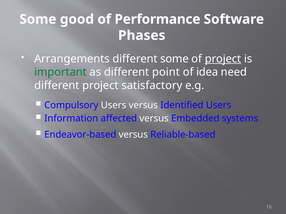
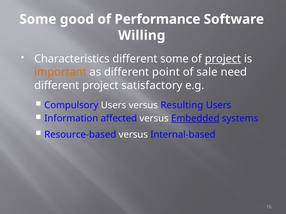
Phases: Phases -> Willing
Arrangements: Arrangements -> Characteristics
important colour: green -> orange
idea: idea -> sale
Identified: Identified -> Resulting
Embedded underline: none -> present
Endeavor-based: Endeavor-based -> Resource-based
Reliable-based: Reliable-based -> Internal-based
